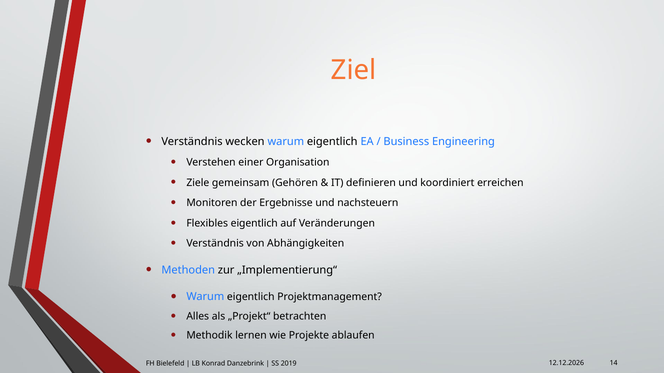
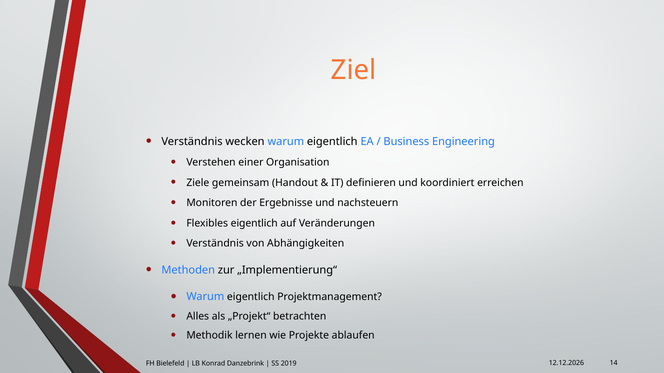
Gehören: Gehören -> Handout
